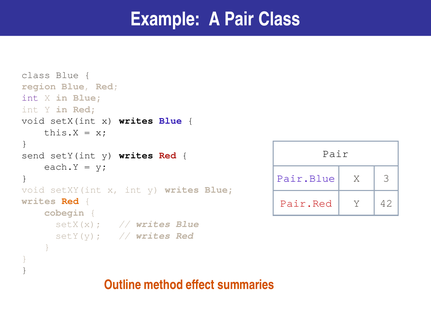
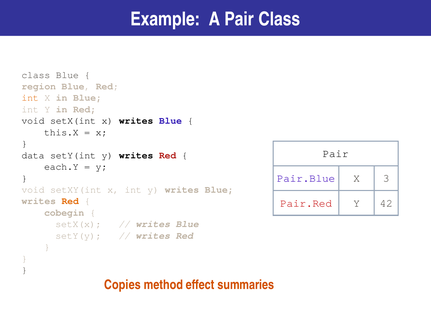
int at (30, 98) colour: purple -> orange
send: send -> data
Outline: Outline -> Copies
